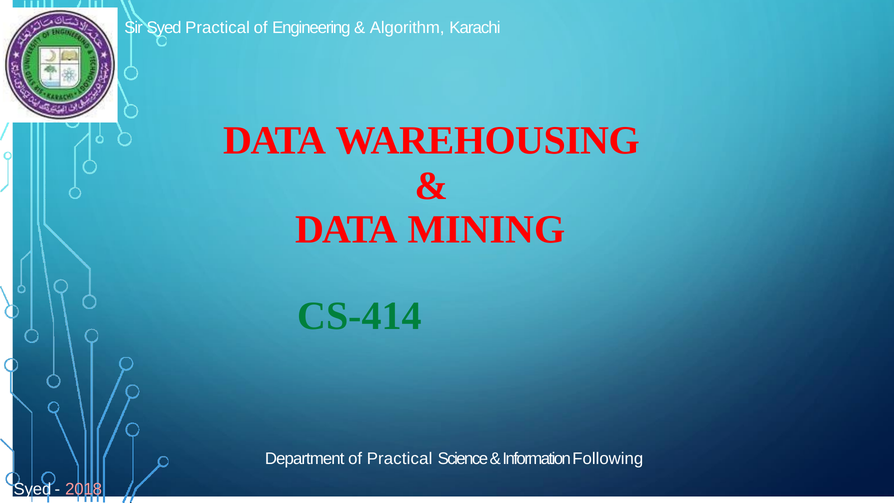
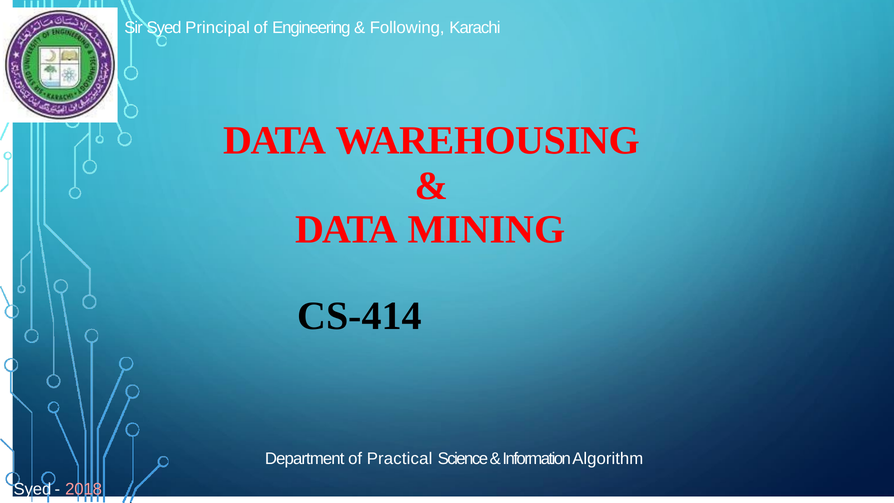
Syed Practical: Practical -> Principal
Algorithm: Algorithm -> Following
CS-414 colour: green -> black
Following: Following -> Algorithm
